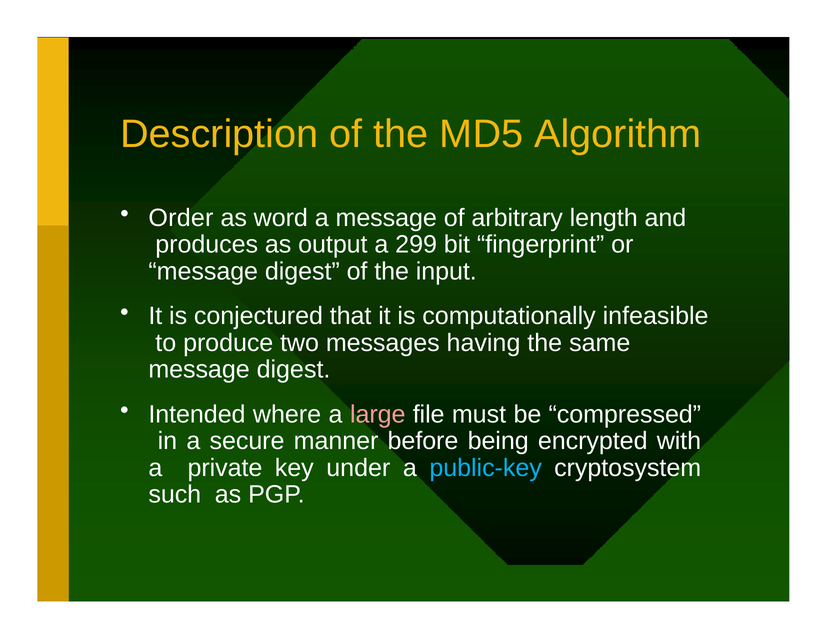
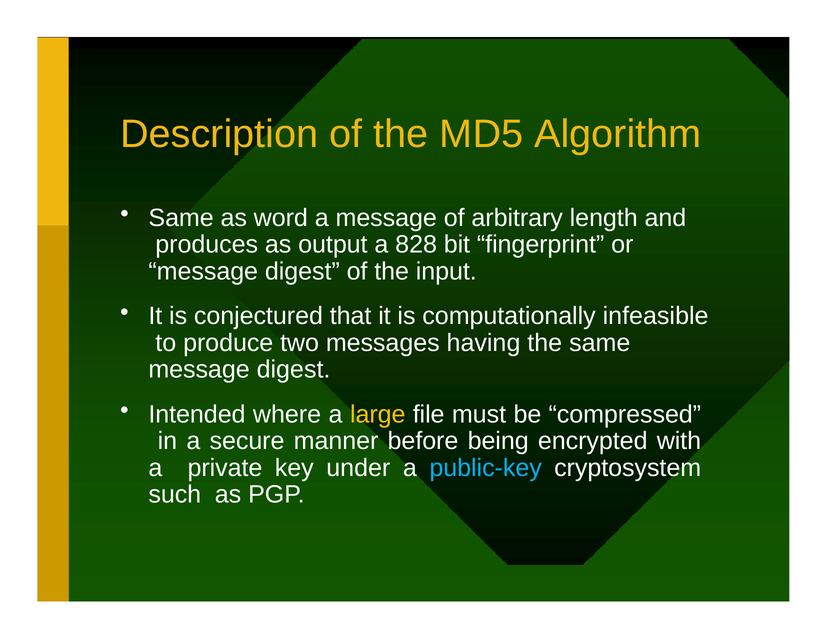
Order at (181, 218): Order -> Same
299: 299 -> 828
large colour: pink -> yellow
